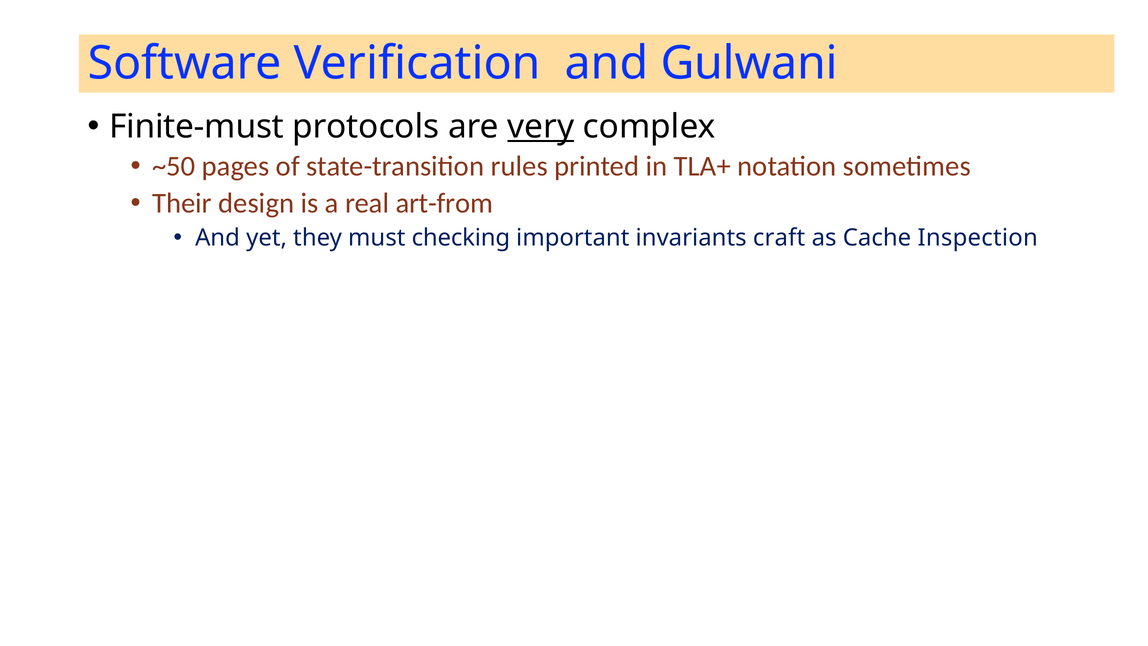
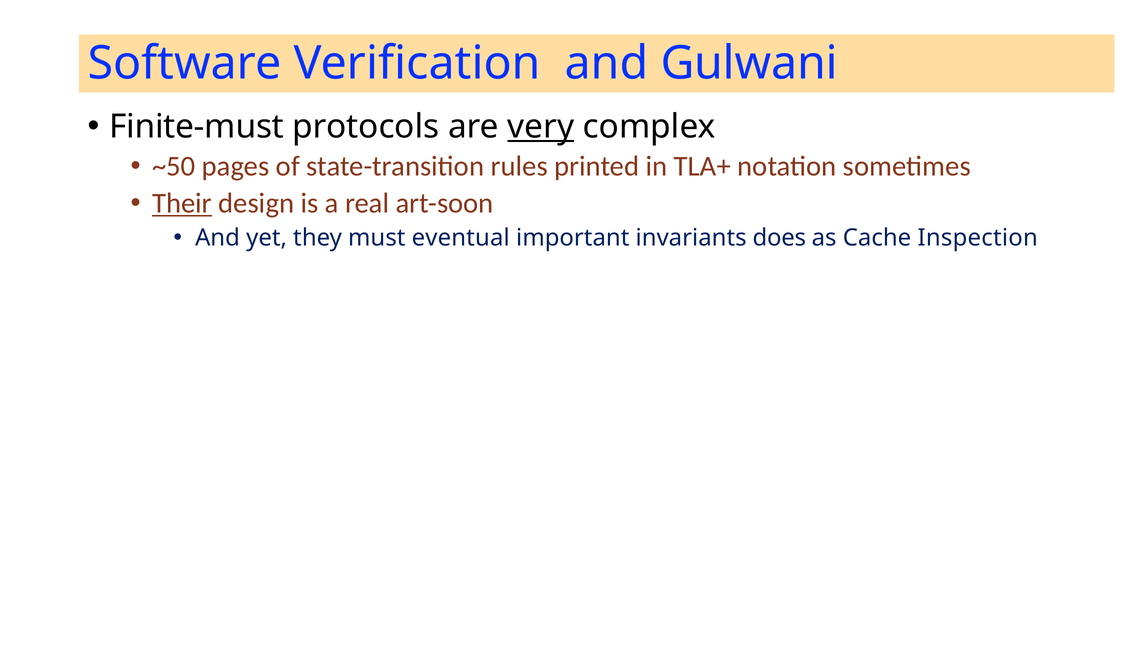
Their underline: none -> present
art-from: art-from -> art-soon
checking: checking -> eventual
craft: craft -> does
